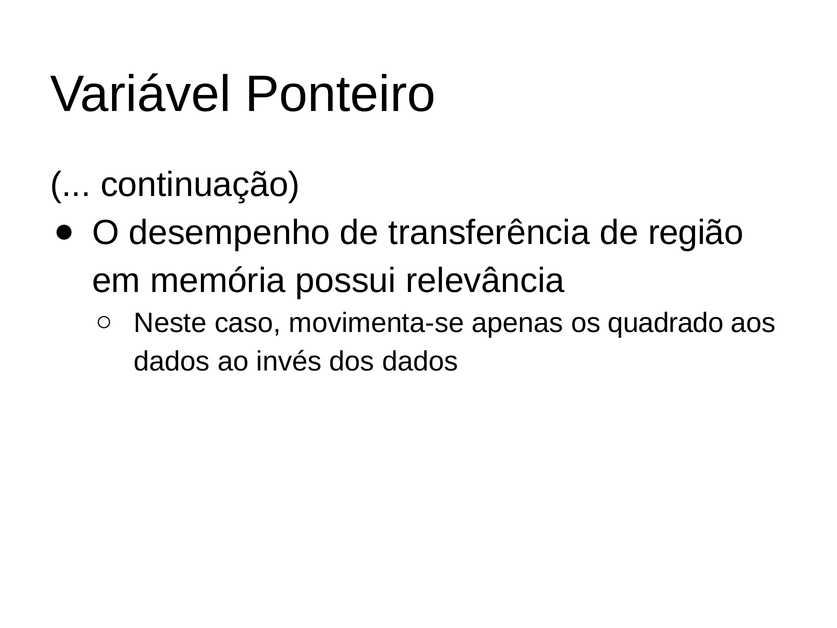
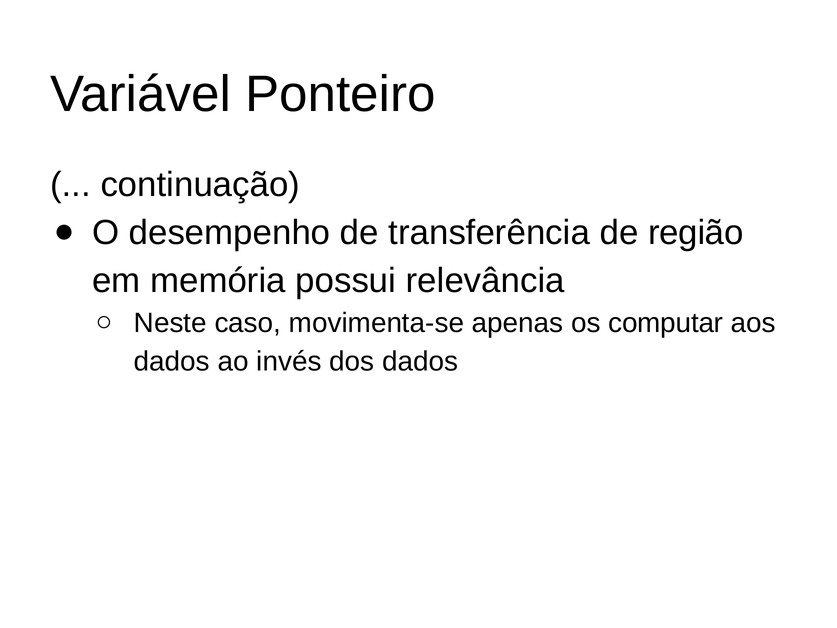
quadrado: quadrado -> computar
